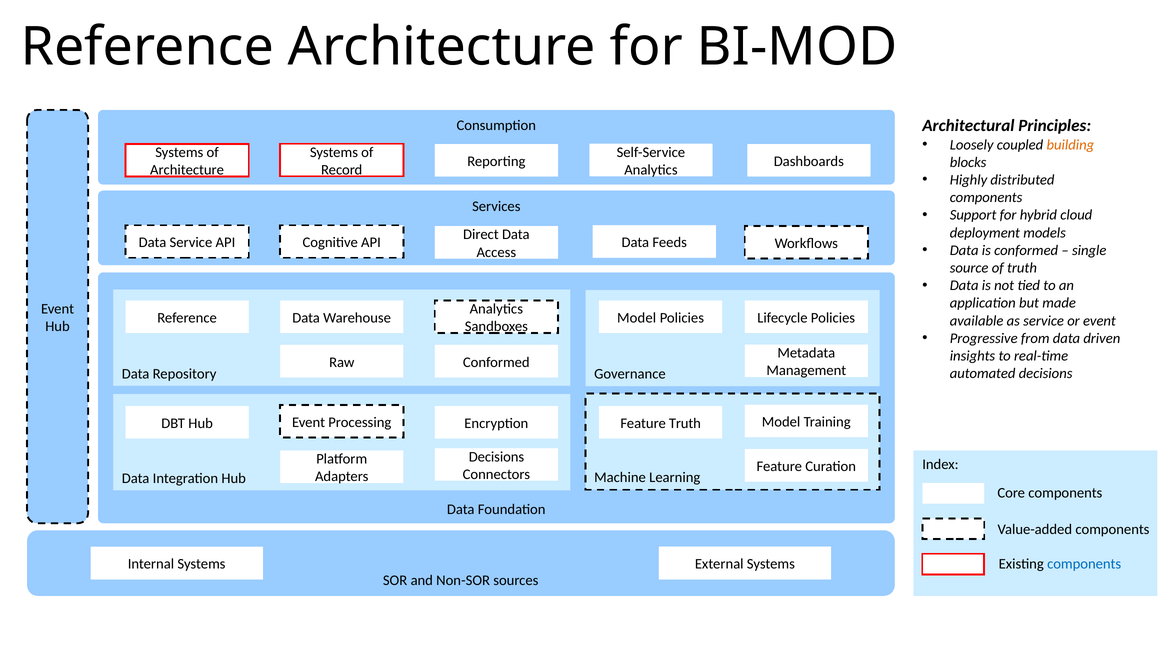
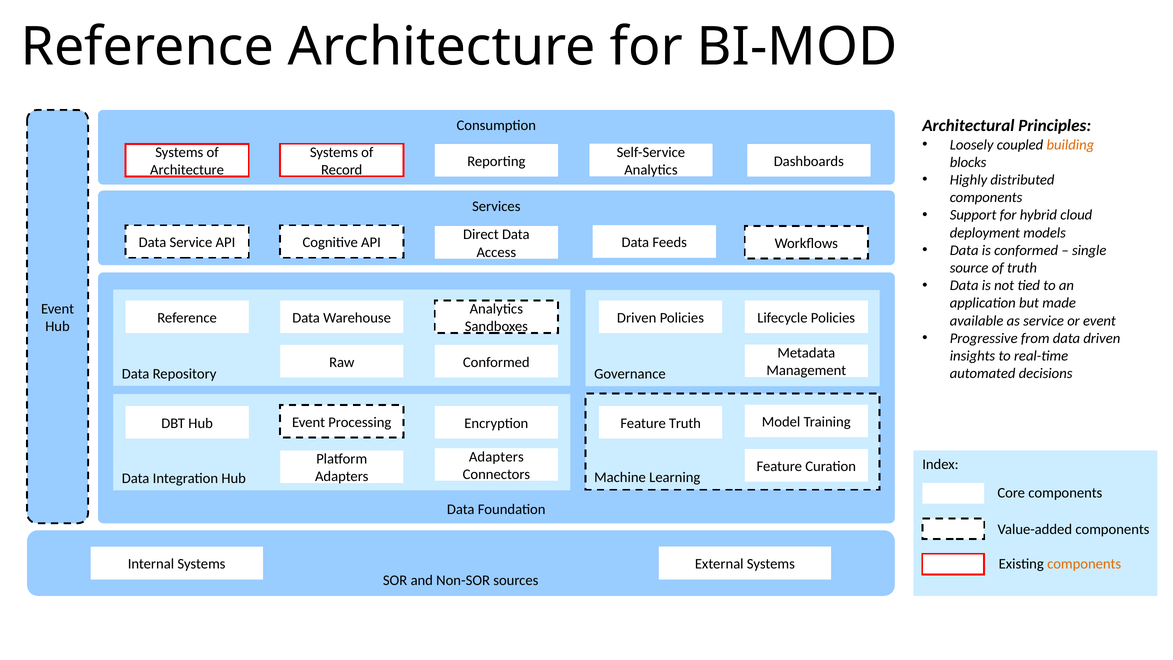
Model at (637, 318): Model -> Driven
Decisions at (496, 457): Decisions -> Adapters
components at (1084, 564) colour: blue -> orange
